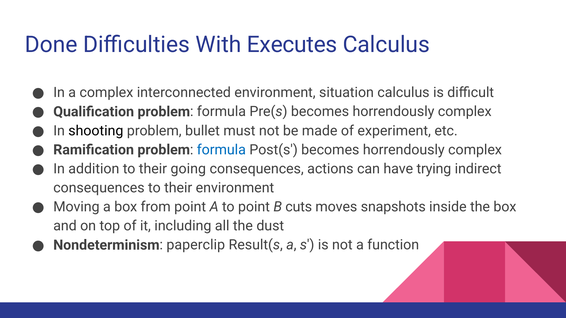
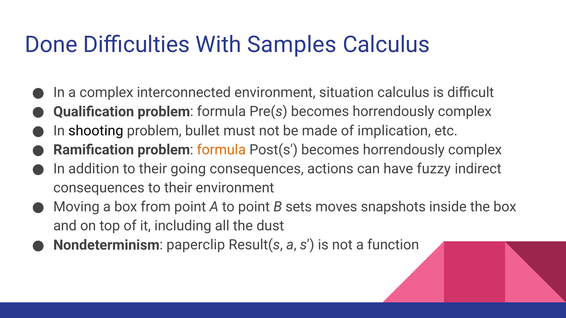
Executes: Executes -> Samples
experiment: experiment -> implication
formula at (221, 150) colour: blue -> orange
trying: trying -> fuzzy
cuts: cuts -> sets
